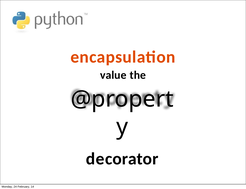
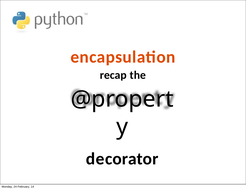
value: value -> recap
